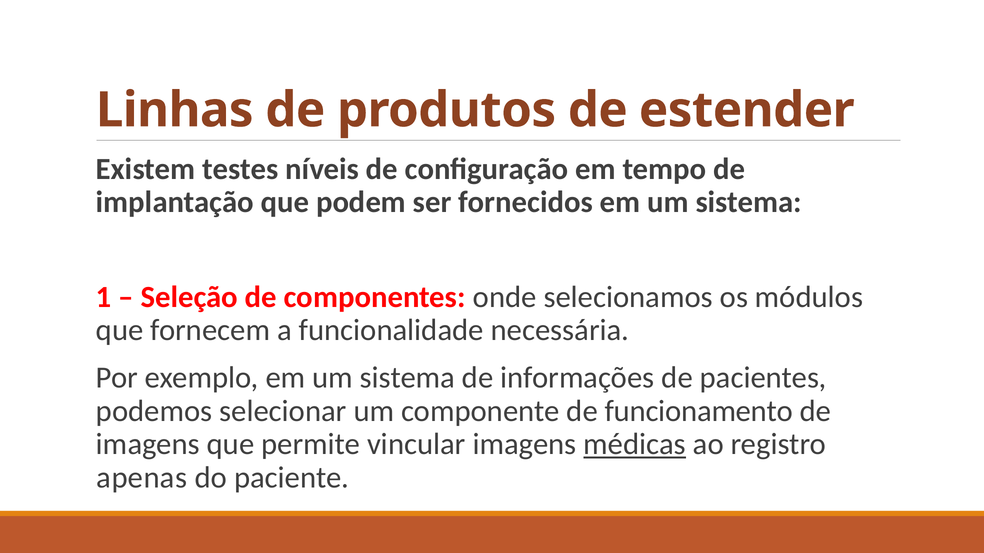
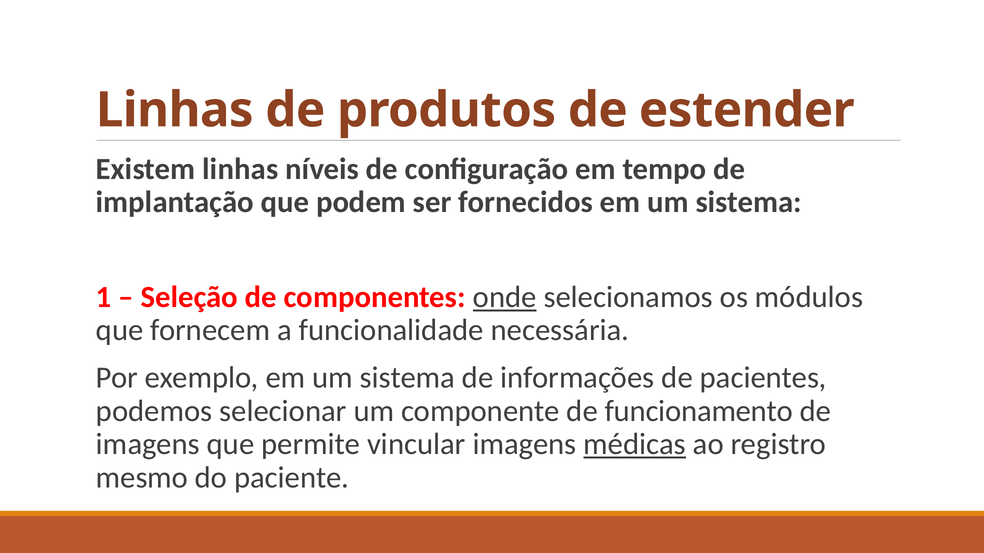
Existem testes: testes -> linhas
onde underline: none -> present
apenas: apenas -> mesmo
